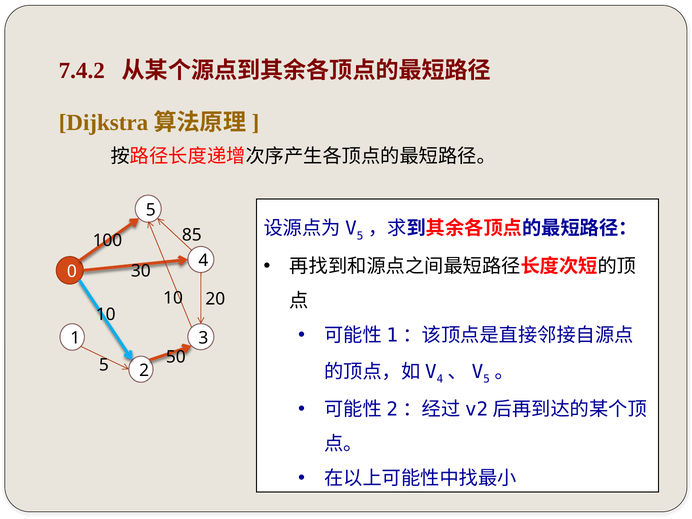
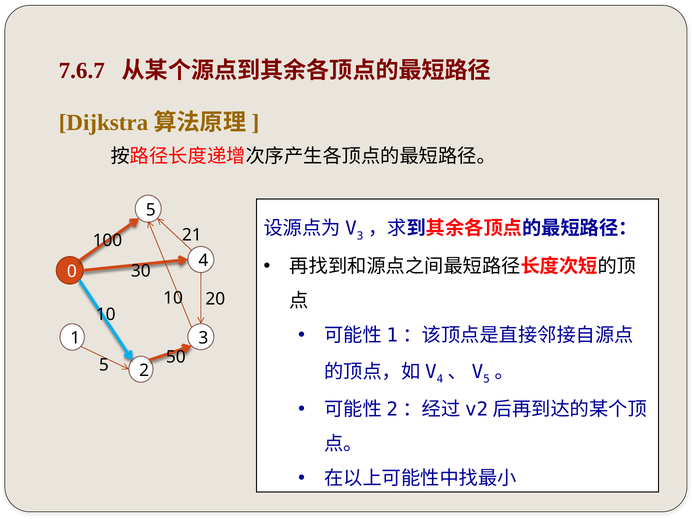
7.4.2: 7.4.2 -> 7.6.7
5 at (360, 236): 5 -> 3
85: 85 -> 21
